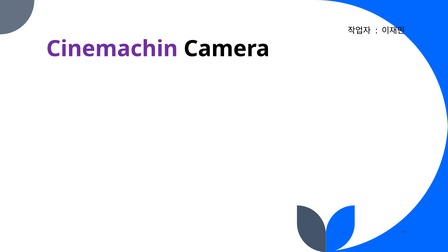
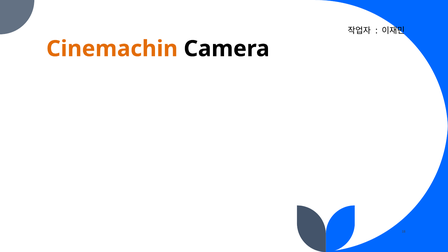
Cinemachin colour: purple -> orange
